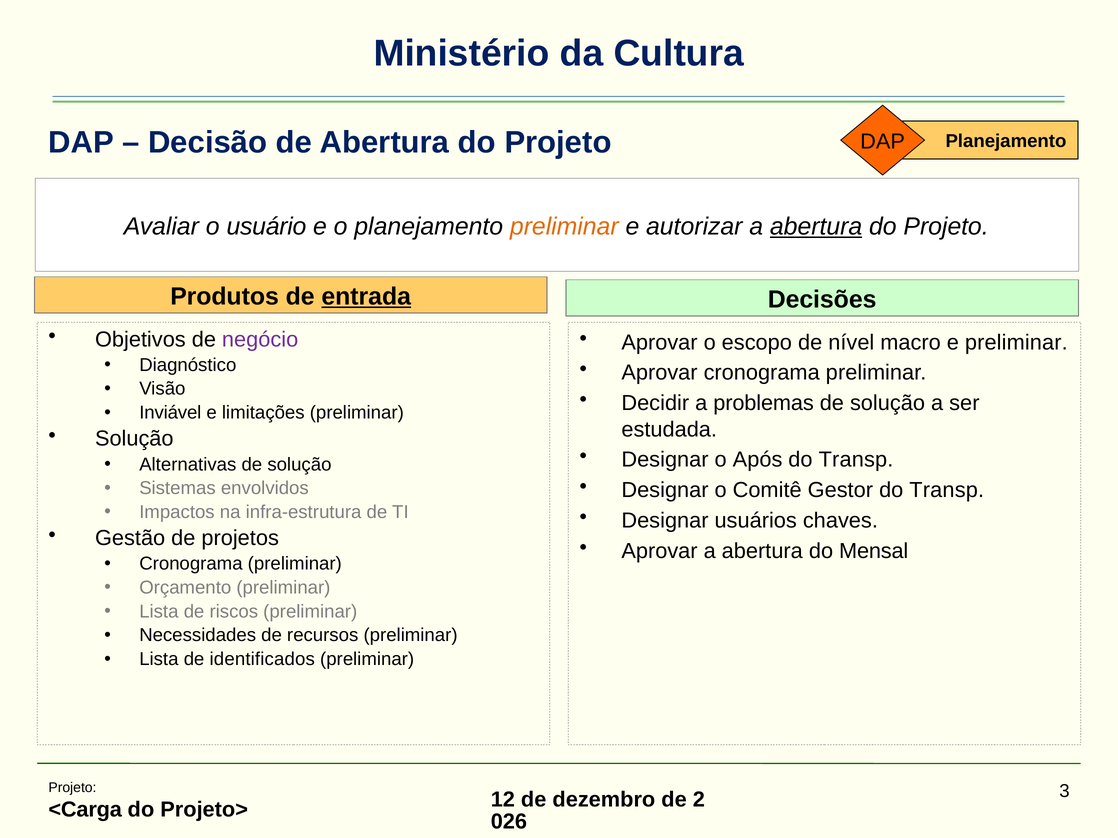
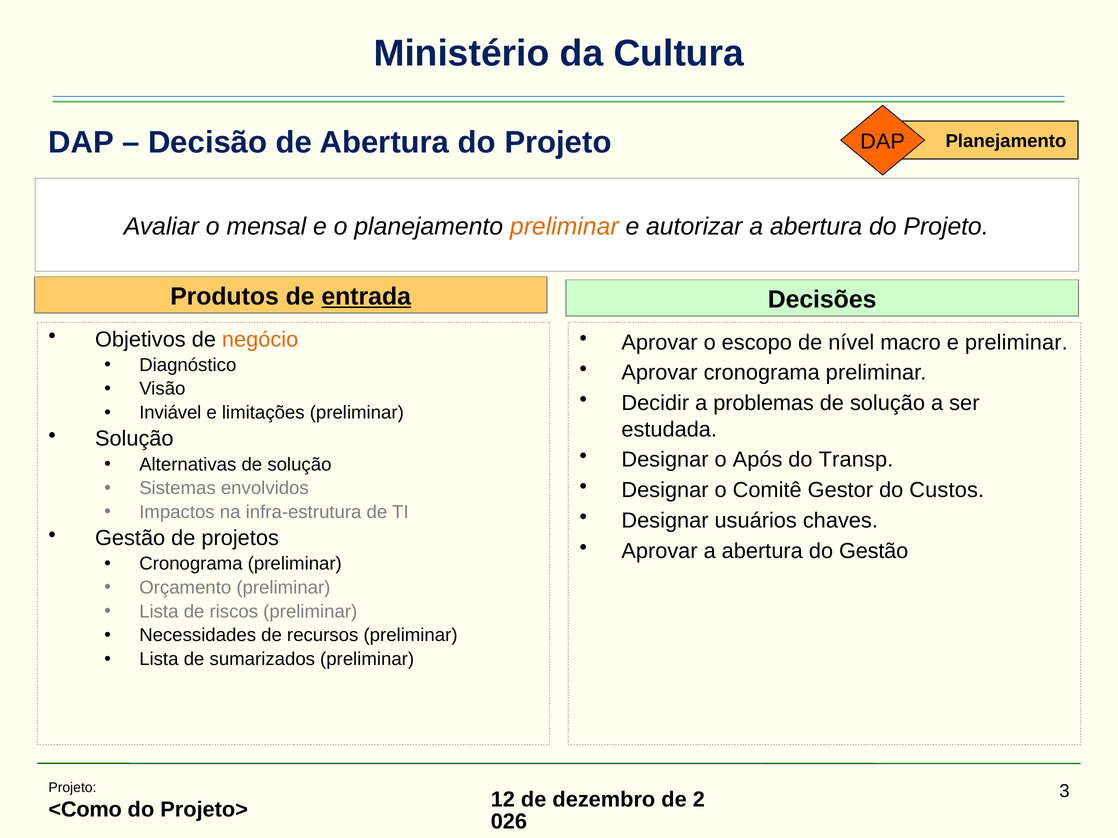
usuário: usuário -> mensal
abertura at (816, 227) underline: present -> none
negócio colour: purple -> orange
Gestor do Transp: Transp -> Custos
do Mensal: Mensal -> Gestão
identificados: identificados -> sumarizados
<Carga: <Carga -> <Como
